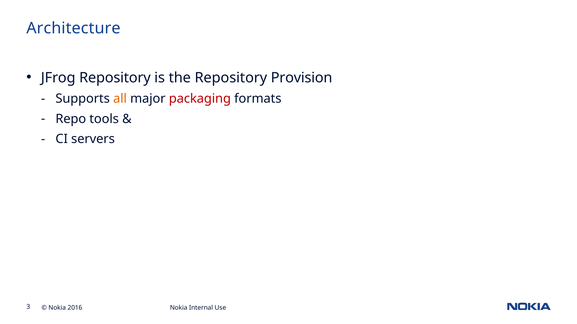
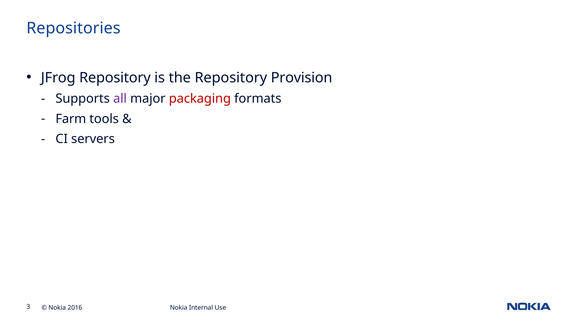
Architecture: Architecture -> Repositories
all colour: orange -> purple
Repo: Repo -> Farm
